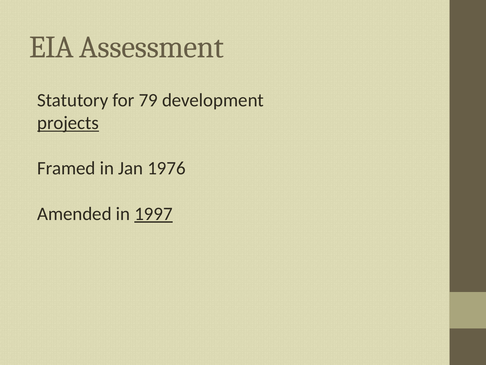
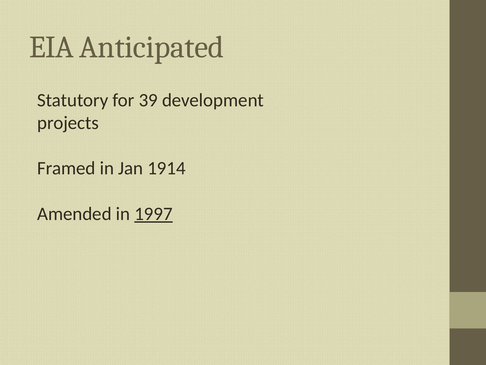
Assessment: Assessment -> Anticipated
79: 79 -> 39
projects underline: present -> none
1976: 1976 -> 1914
